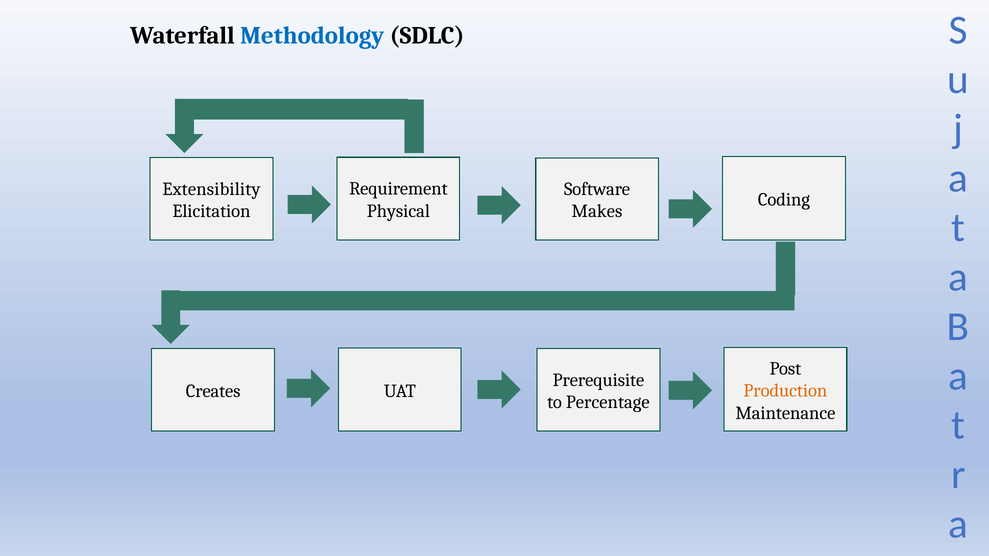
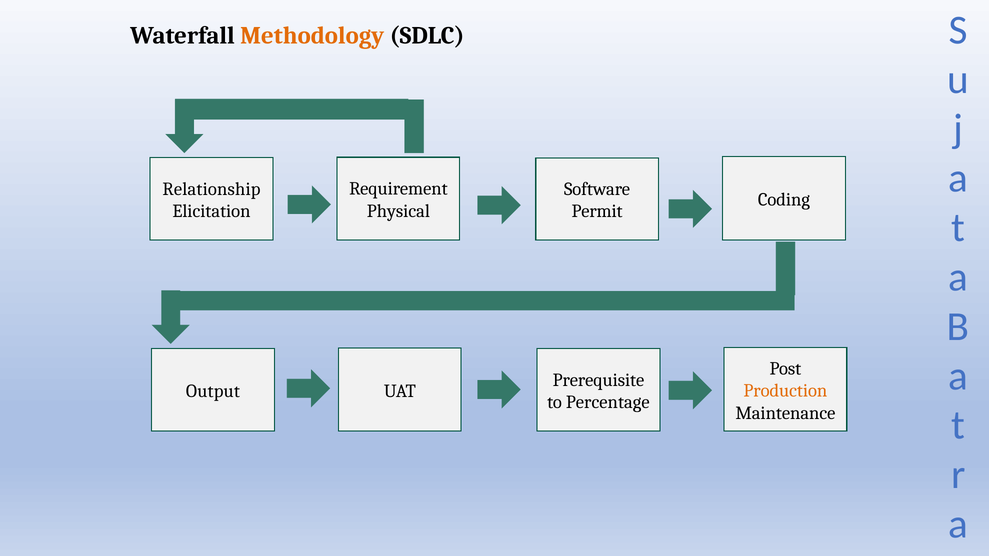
Methodology colour: blue -> orange
Extensibility: Extensibility -> Relationship
Makes: Makes -> Permit
Creates: Creates -> Output
